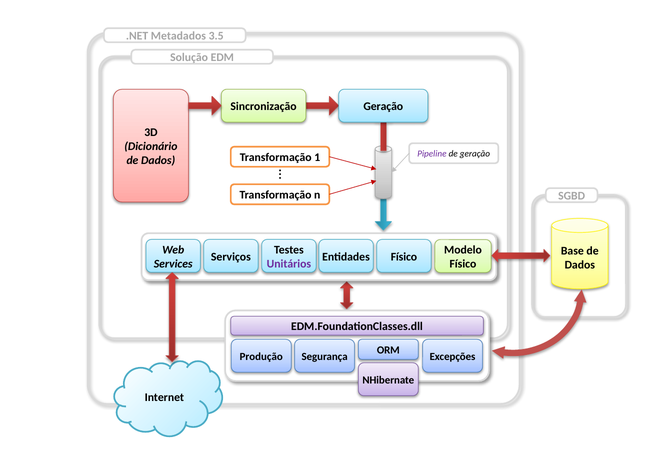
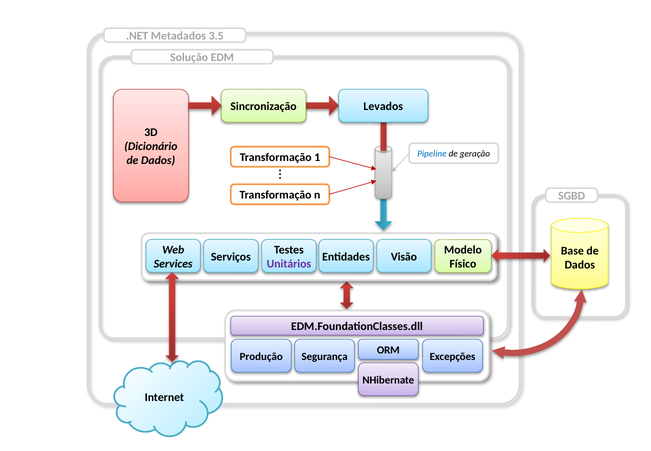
Geração at (383, 106): Geração -> Levados
Pipeline colour: purple -> blue
Entidades Físico: Físico -> Visão
